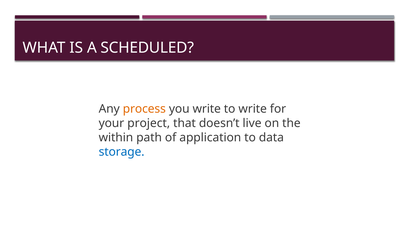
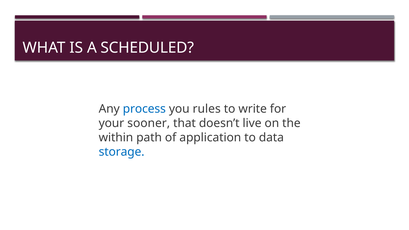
process colour: orange -> blue
you write: write -> rules
project: project -> sooner
